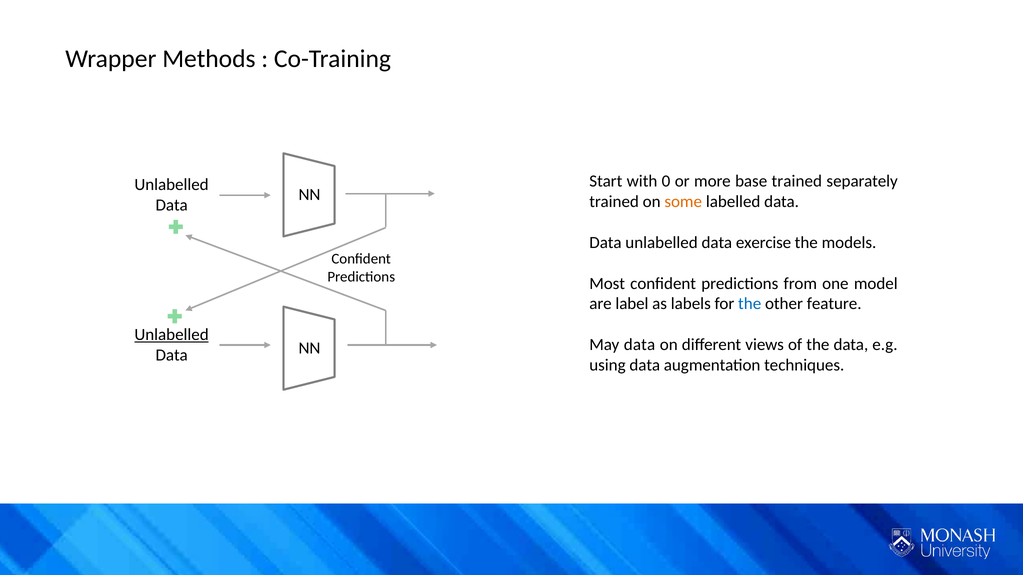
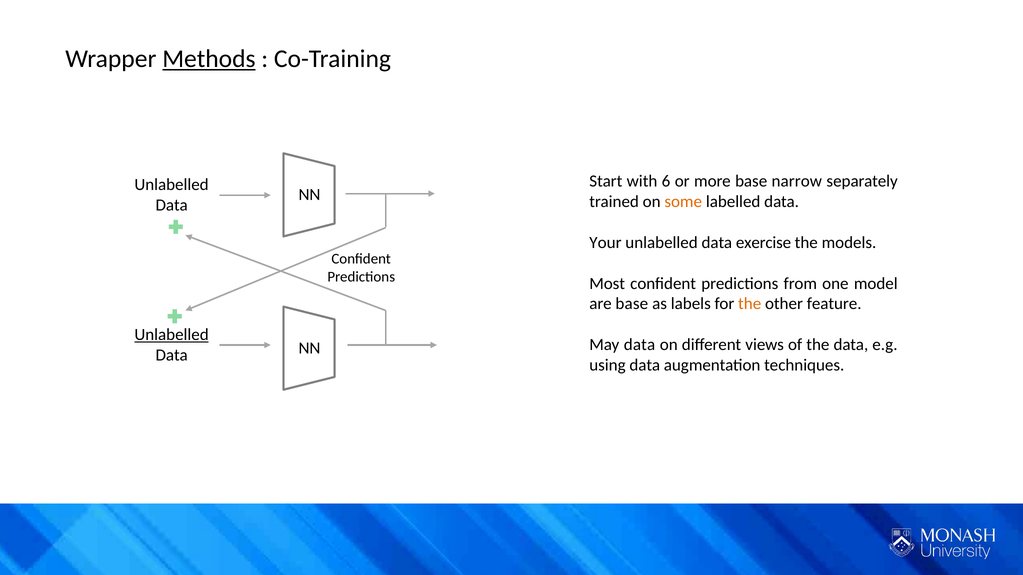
Methods underline: none -> present
0: 0 -> 6
base trained: trained -> narrow
Data at (605, 243): Data -> Your
are label: label -> base
the at (750, 304) colour: blue -> orange
